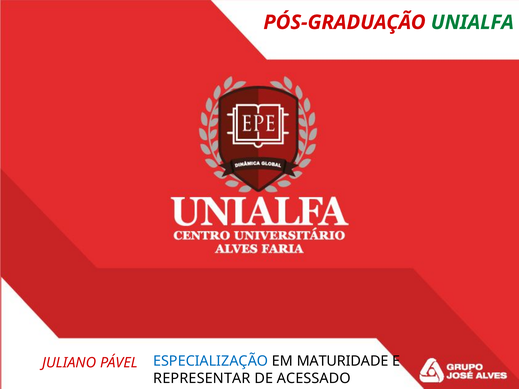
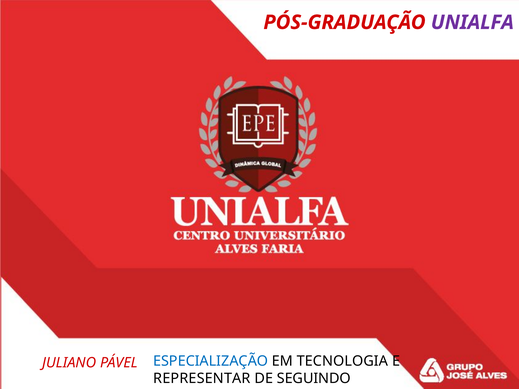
UNIALFA colour: green -> purple
MATURIDADE: MATURIDADE -> TECNOLOGIA
ACESSADO: ACESSADO -> SEGUINDO
